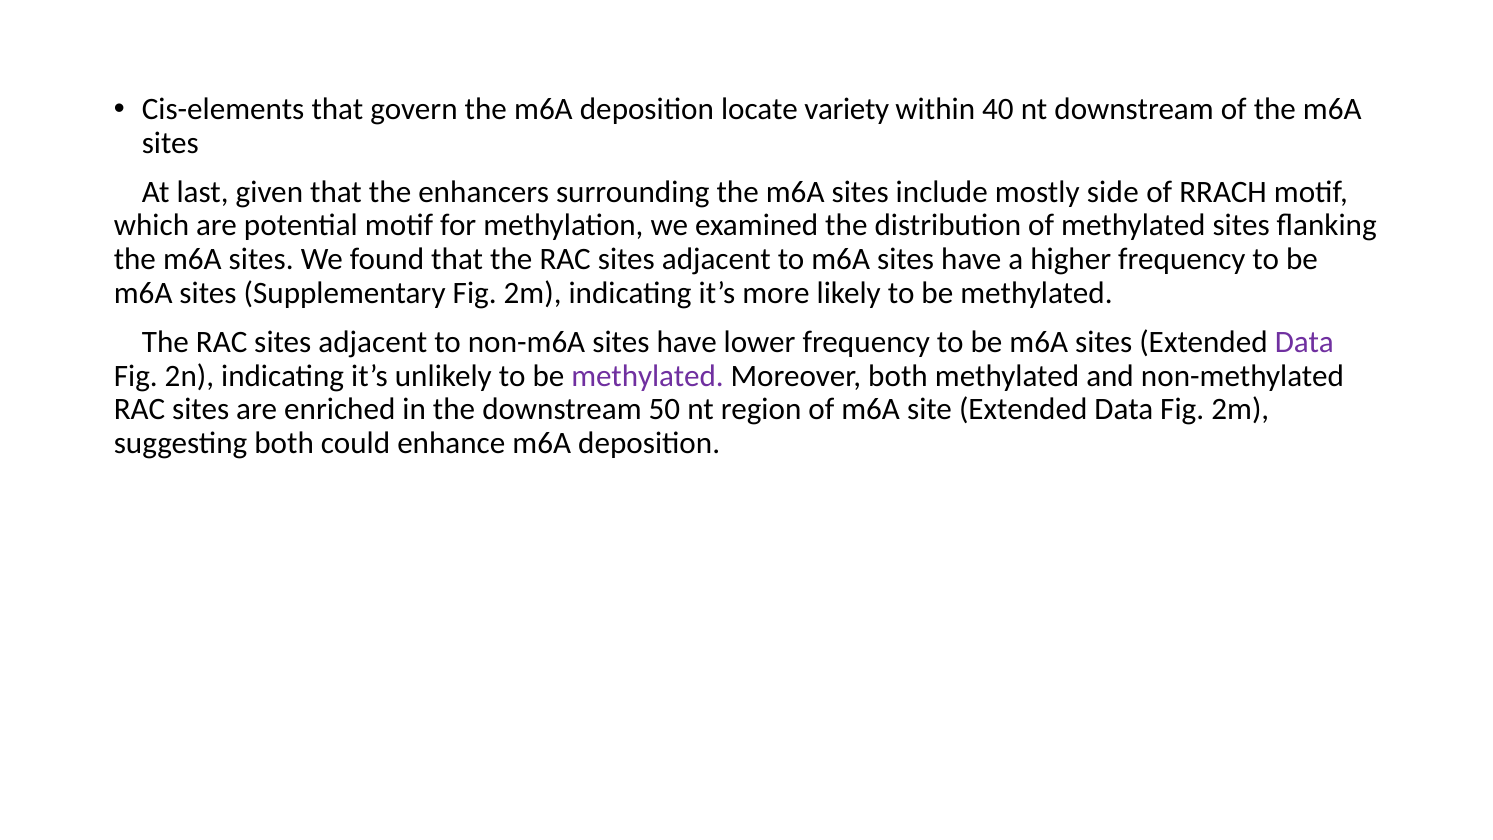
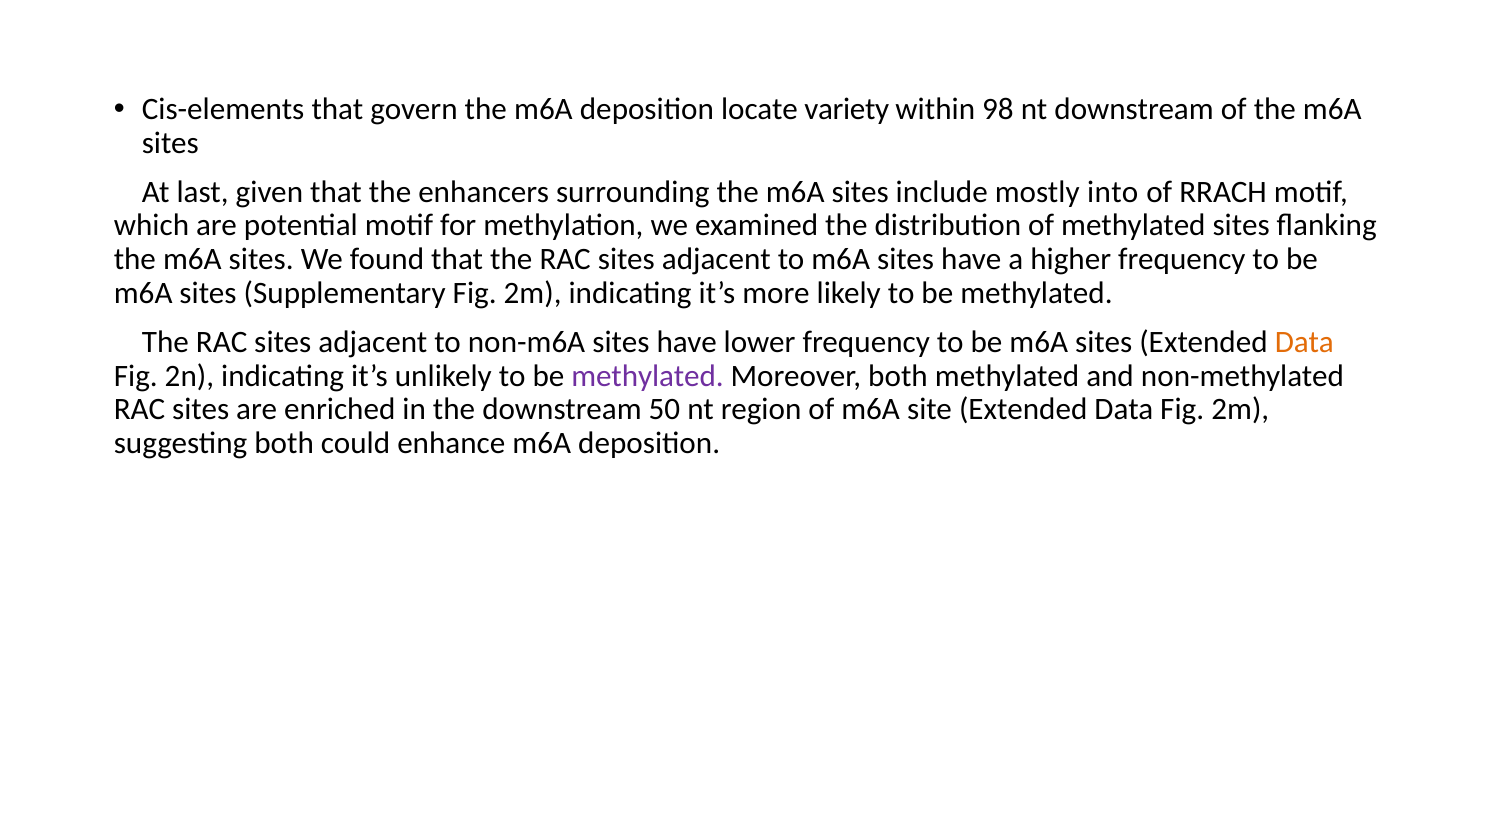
40: 40 -> 98
side: side -> into
Data at (1304, 342) colour: purple -> orange
